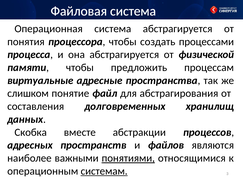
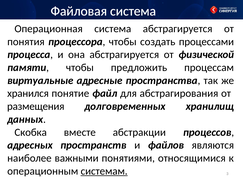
слишком: слишком -> хранился
составления: составления -> размещения
понятиями underline: present -> none
